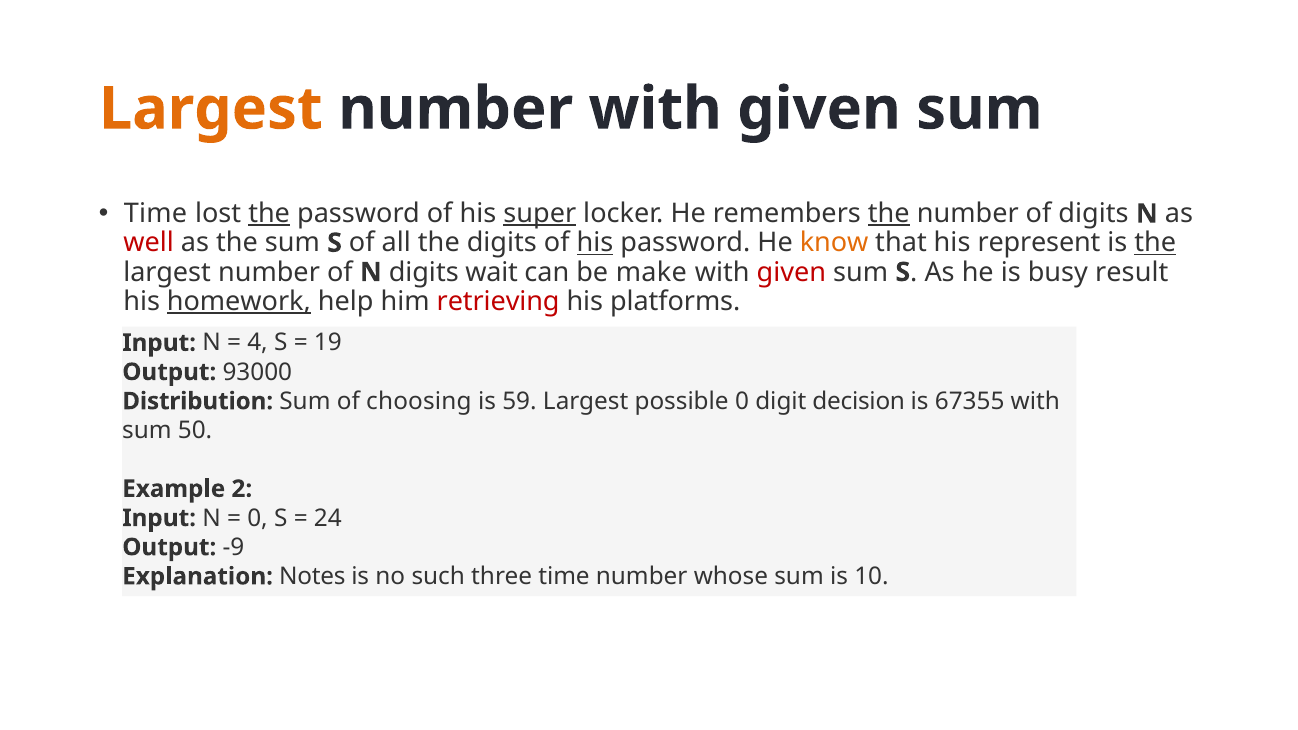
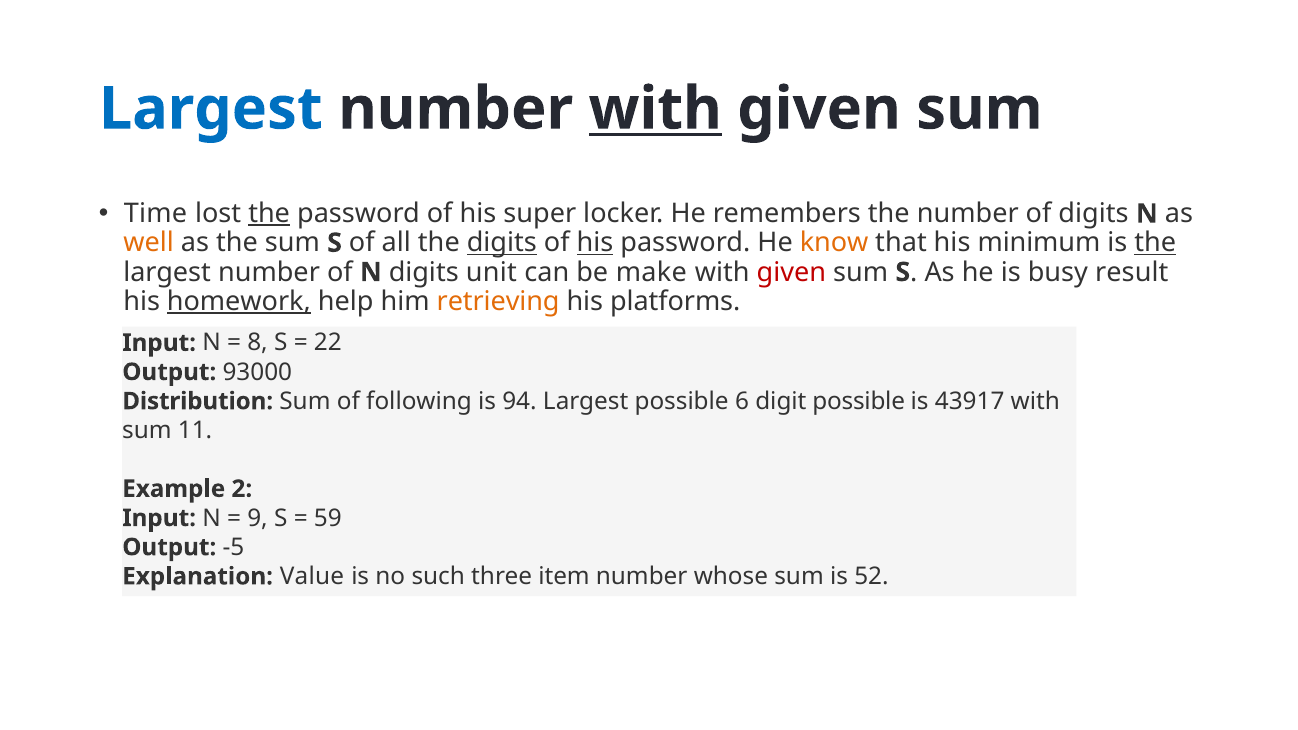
Largest at (211, 109) colour: orange -> blue
with at (655, 109) underline: none -> present
super underline: present -> none
the at (889, 214) underline: present -> none
well colour: red -> orange
digits at (502, 243) underline: none -> present
represent: represent -> minimum
wait: wait -> unit
retrieving colour: red -> orange
4: 4 -> 8
19: 19 -> 22
choosing: choosing -> following
59: 59 -> 94
possible 0: 0 -> 6
digit decision: decision -> possible
67355: 67355 -> 43917
50: 50 -> 11
0 at (258, 518): 0 -> 9
24: 24 -> 59
-9: -9 -> -5
Notes: Notes -> Value
three time: time -> item
10: 10 -> 52
